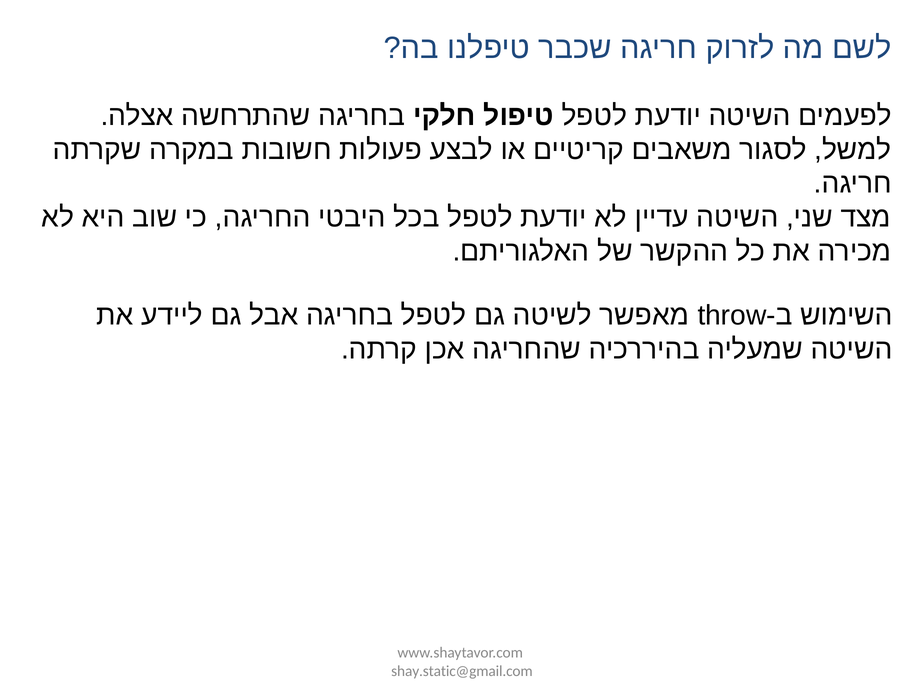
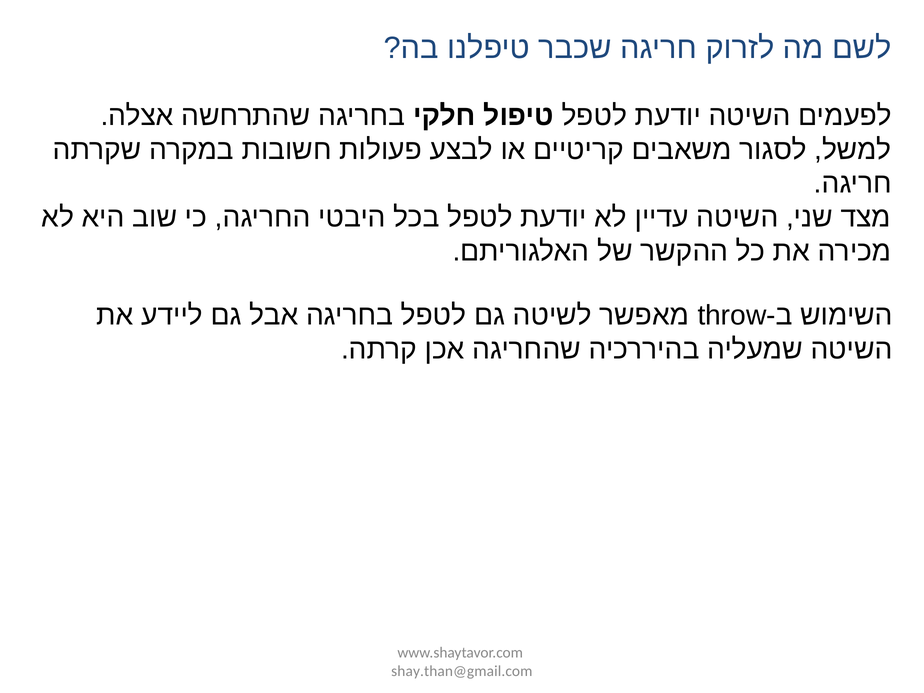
shay.static@gmail.com: shay.static@gmail.com -> shay.than@gmail.com
